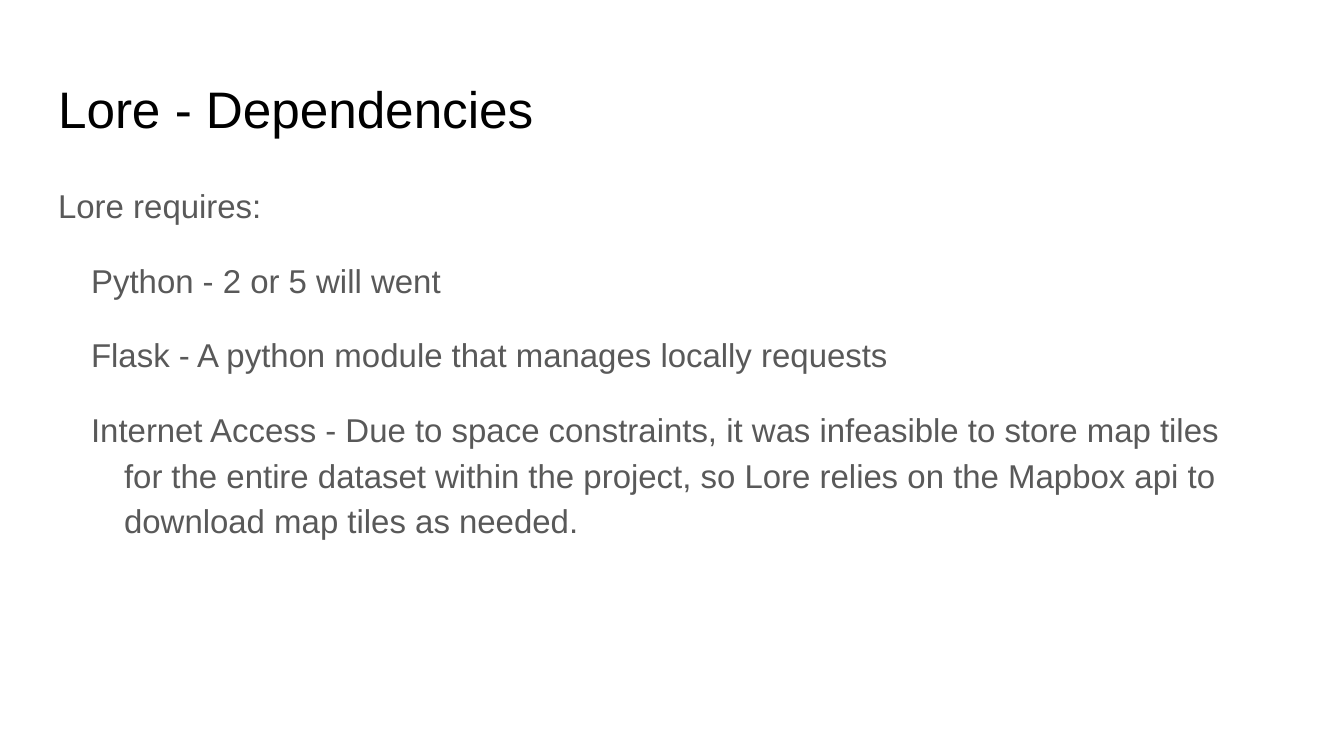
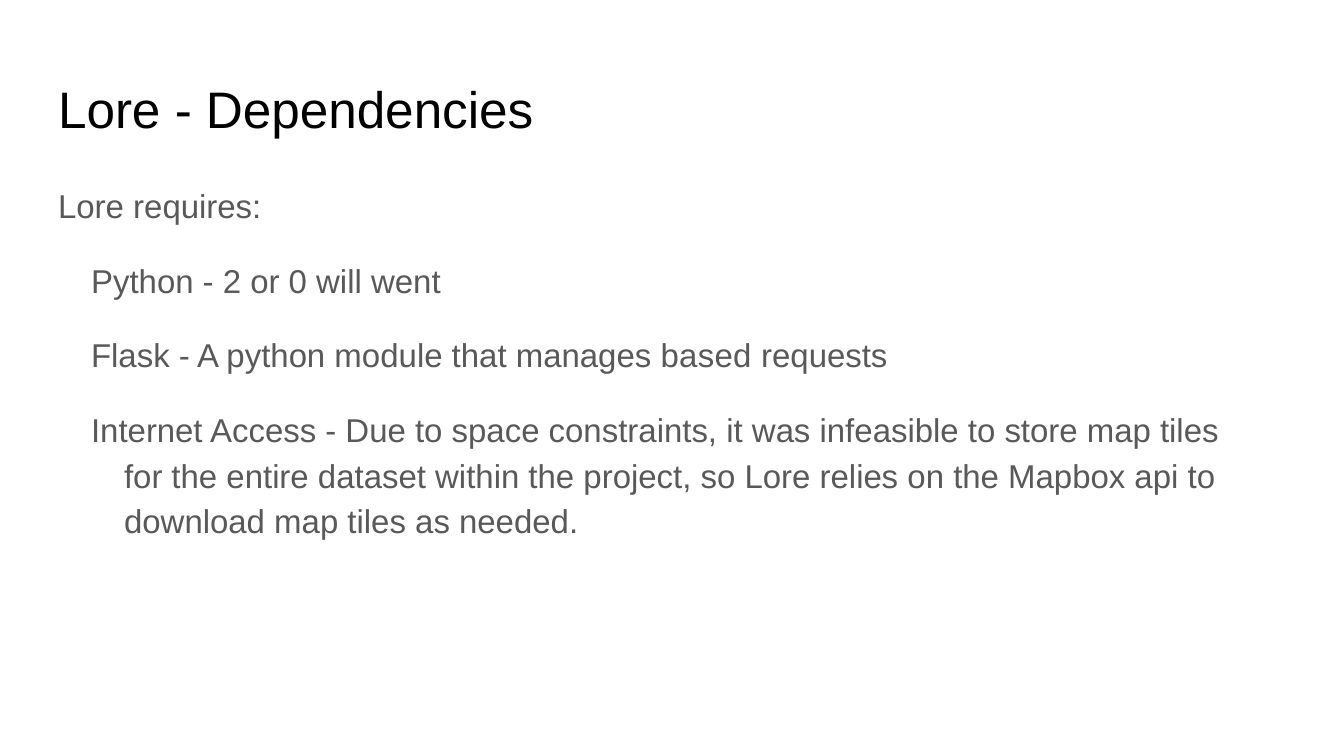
5: 5 -> 0
locally: locally -> based
